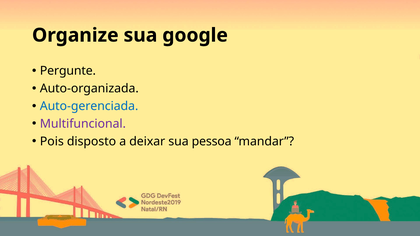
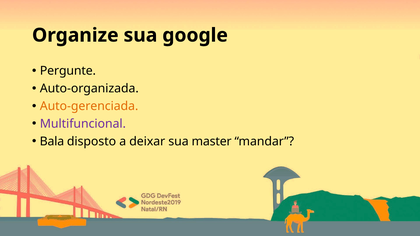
Auto-gerenciada colour: blue -> orange
Pois: Pois -> Bala
pessoa: pessoa -> master
